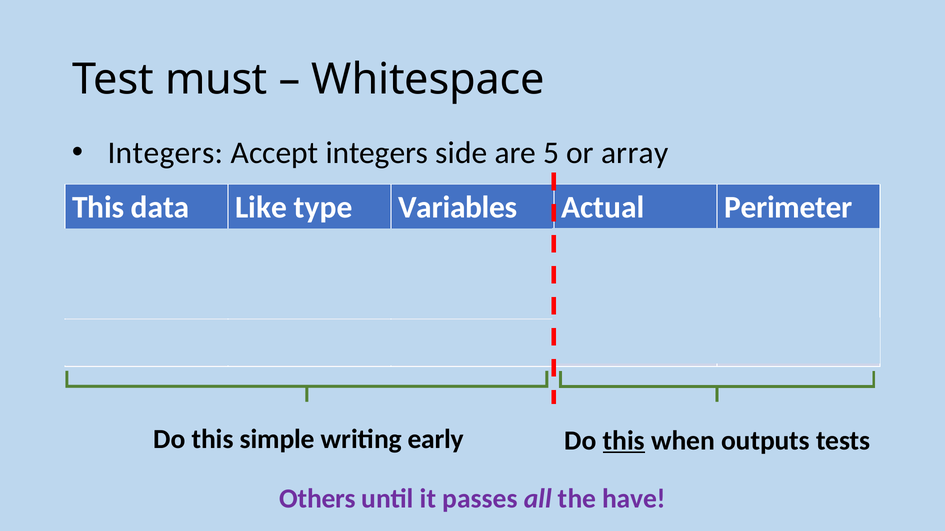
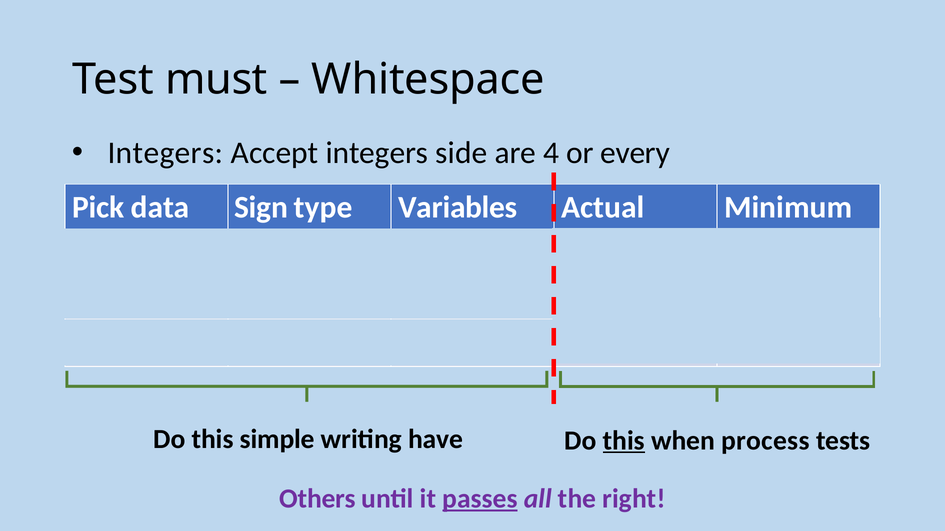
are 5: 5 -> 4
array: array -> every
This at (98, 208): This -> Pick
Like: Like -> Sign
Perimeter: Perimeter -> Minimum
early: early -> have
outputs: outputs -> process
passes underline: none -> present
have: have -> right
